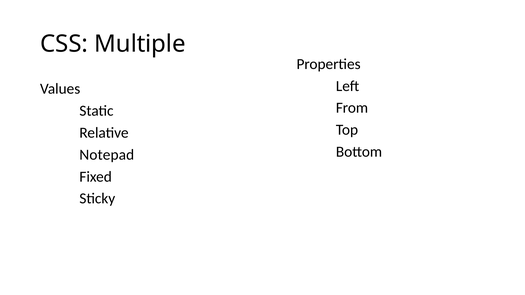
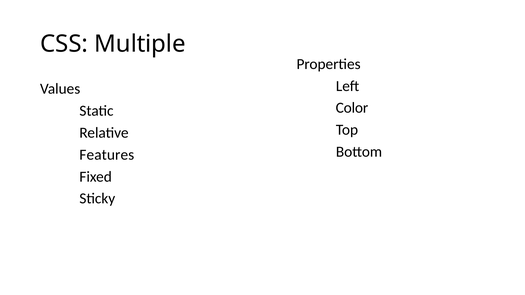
From: From -> Color
Notepad: Notepad -> Features
